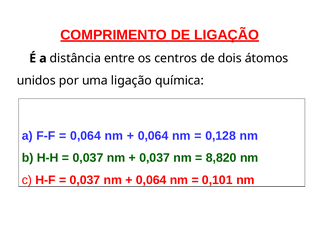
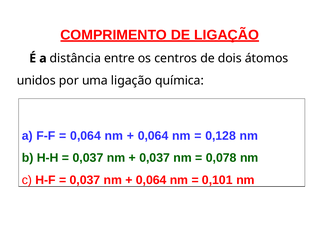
8,820: 8,820 -> 0,078
